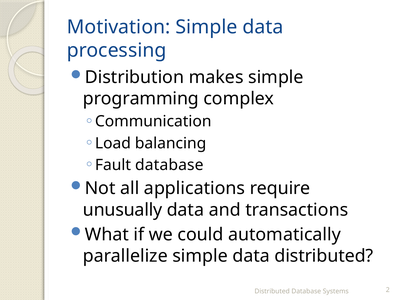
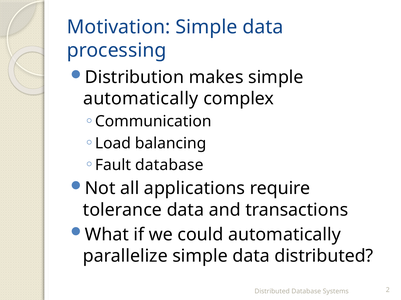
programming at (141, 99): programming -> automatically
unusually: unusually -> tolerance
